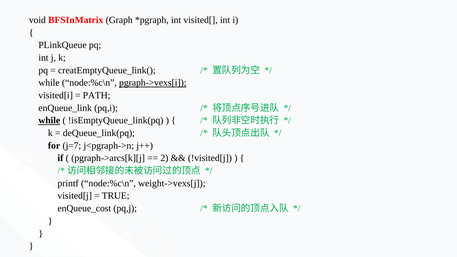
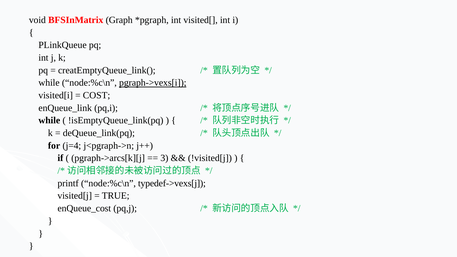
PATH: PATH -> COST
while at (49, 121) underline: present -> none
j=7: j=7 -> j=4
2: 2 -> 3
weight->vexs[j: weight->vexs[j -> typedef->vexs[j
